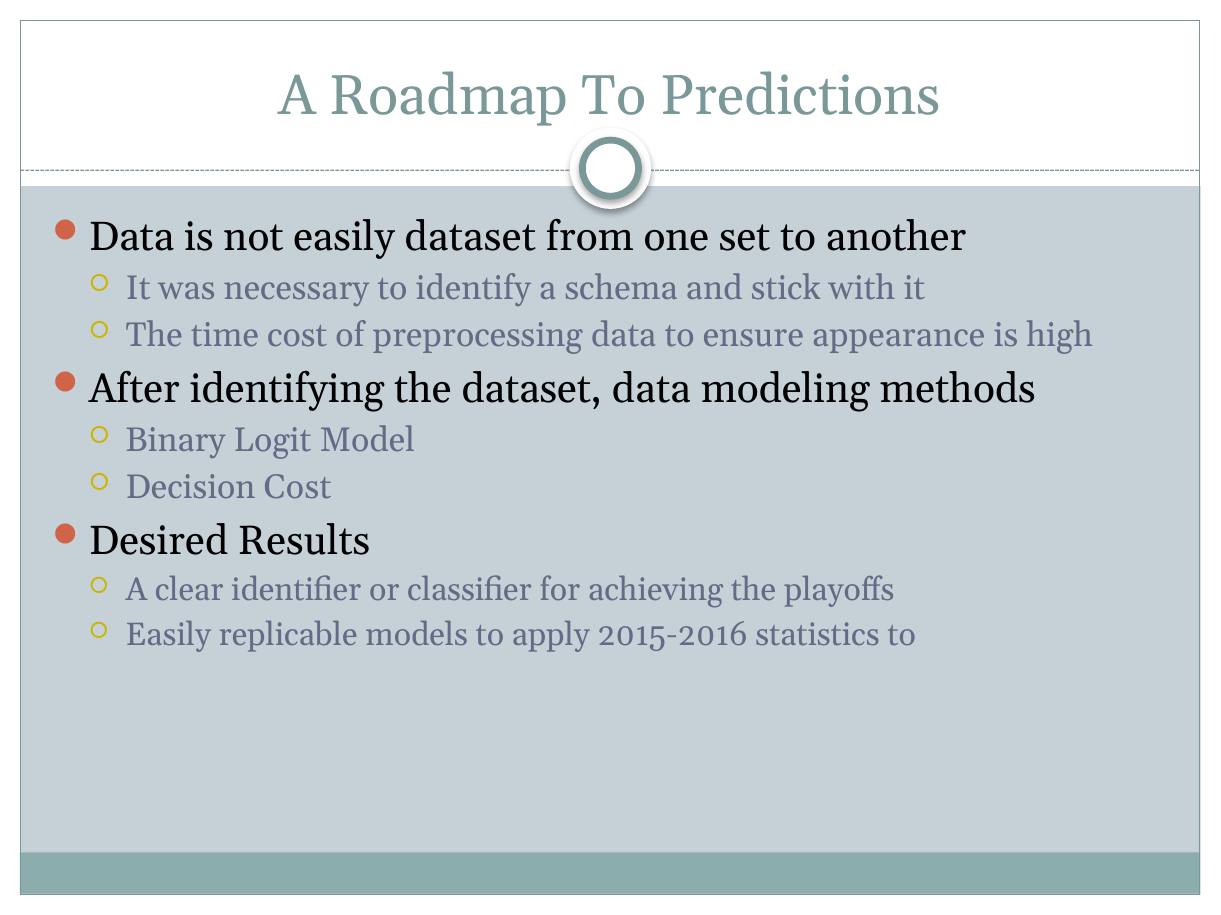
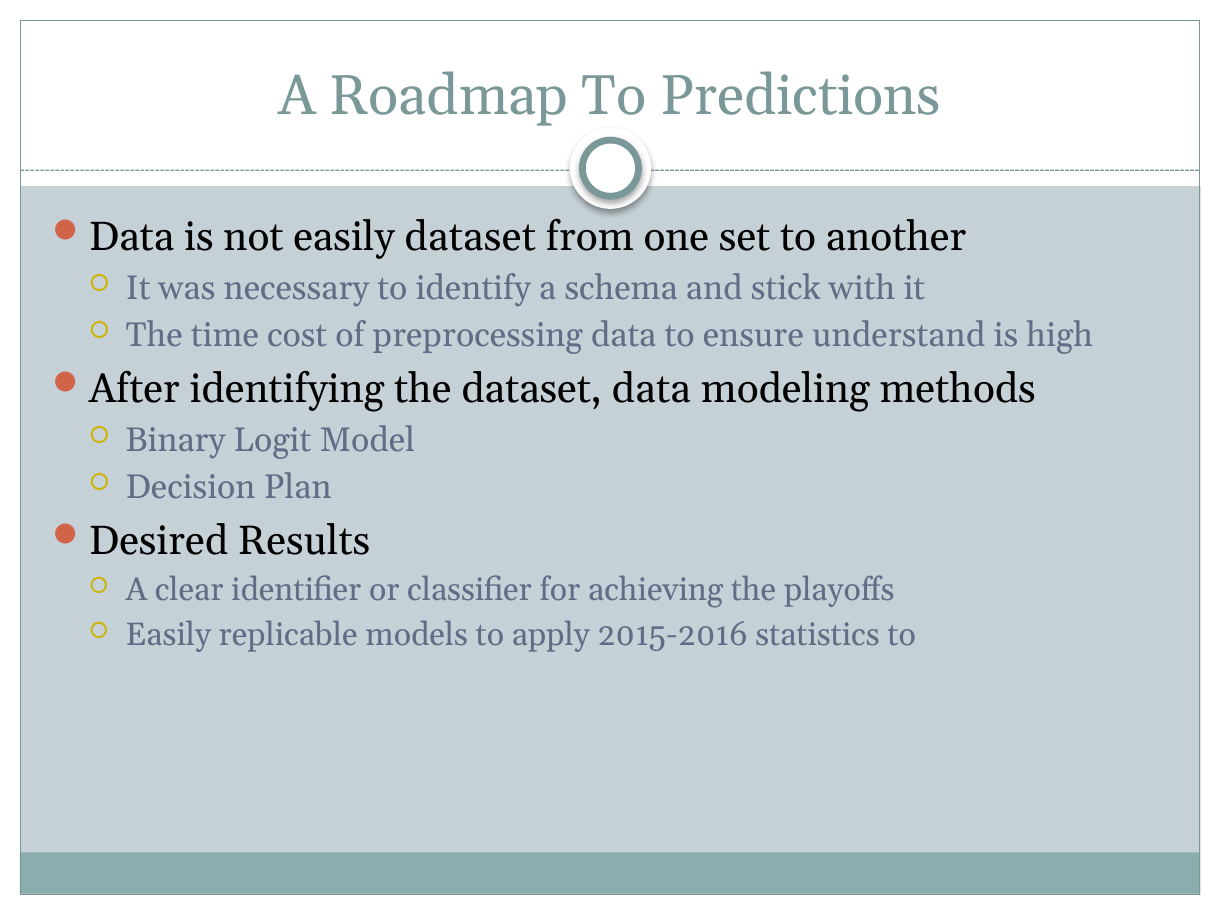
appearance: appearance -> understand
Decision Cost: Cost -> Plan
